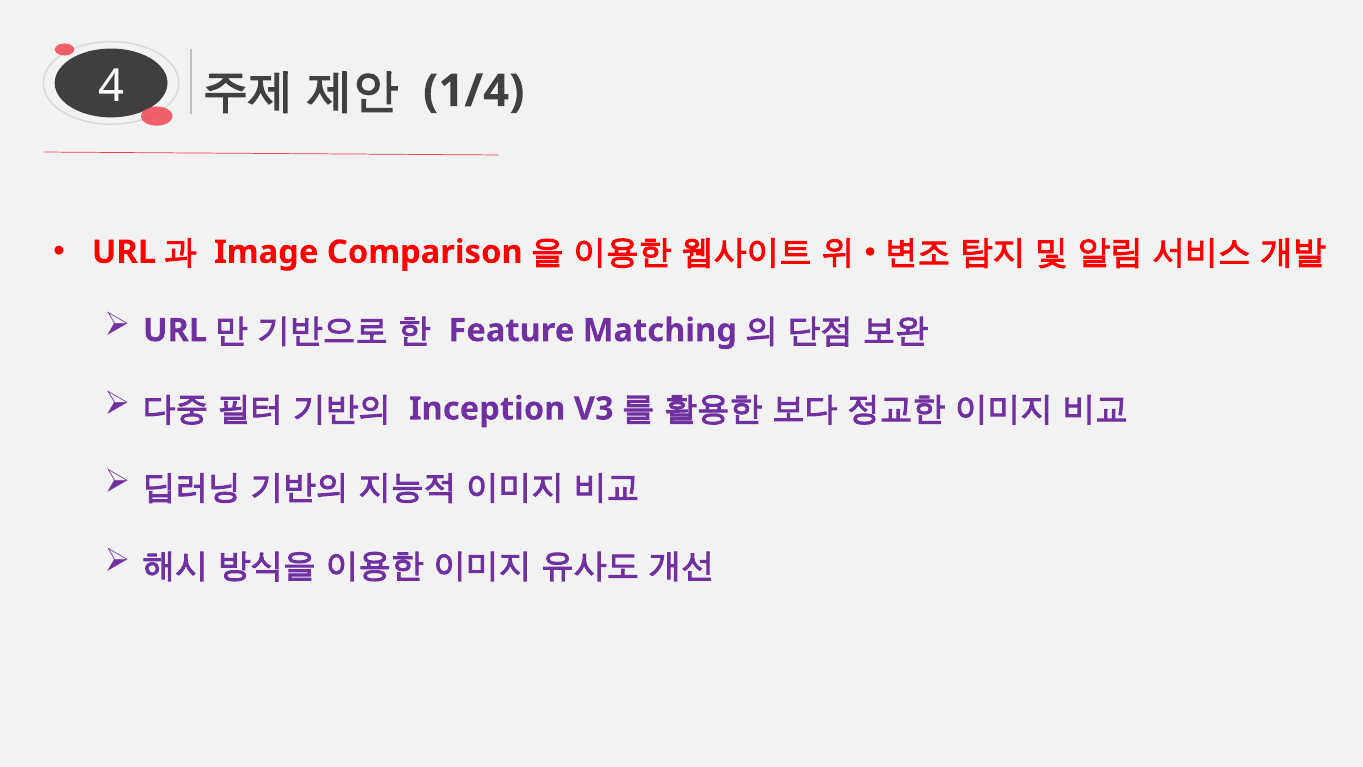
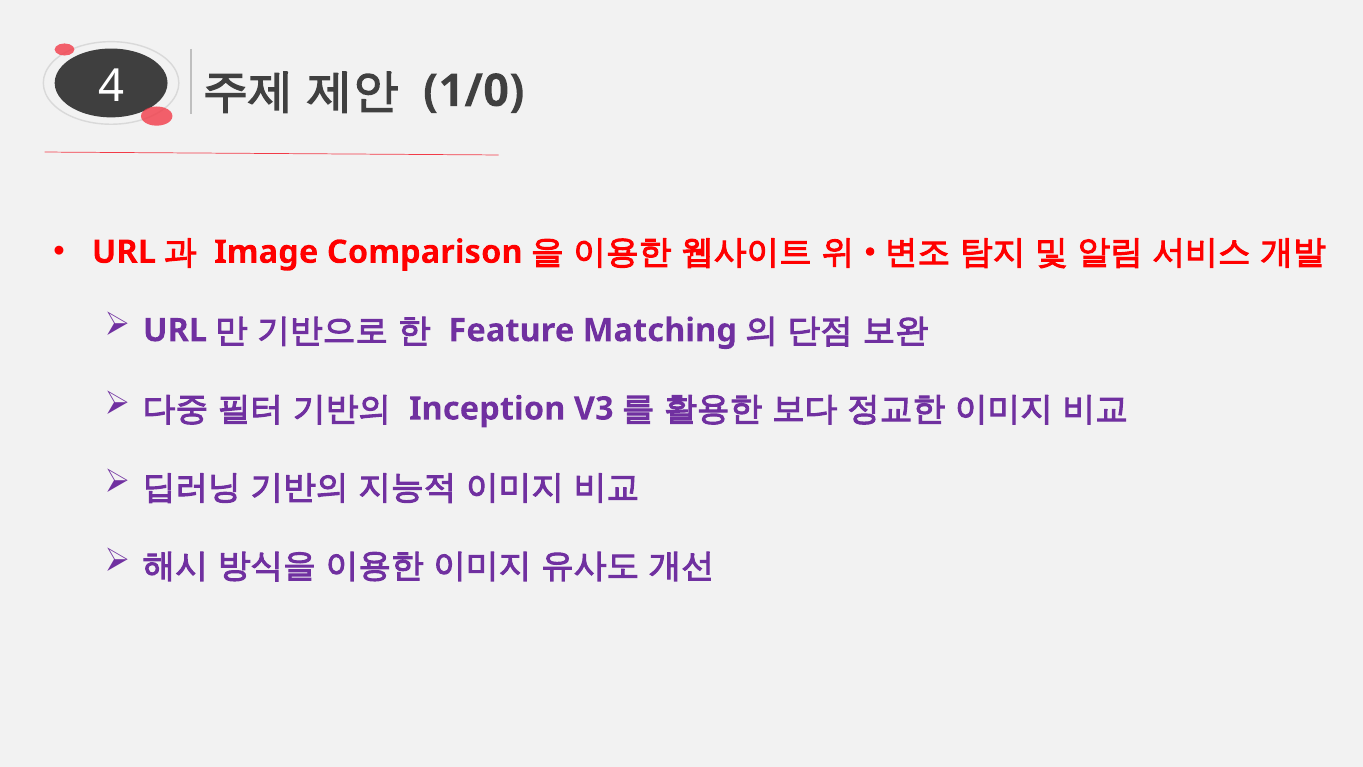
1/4: 1/4 -> 1/0
